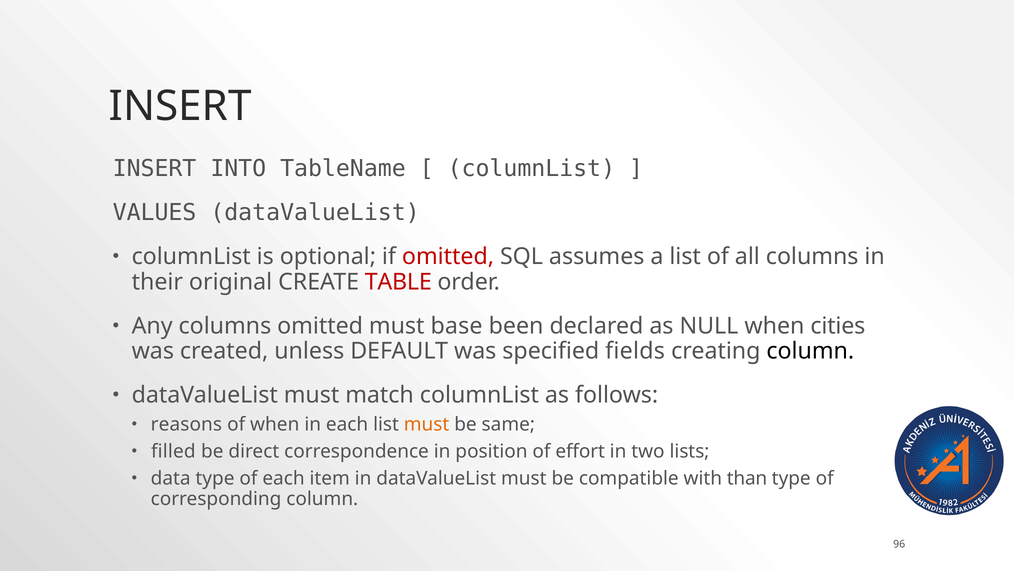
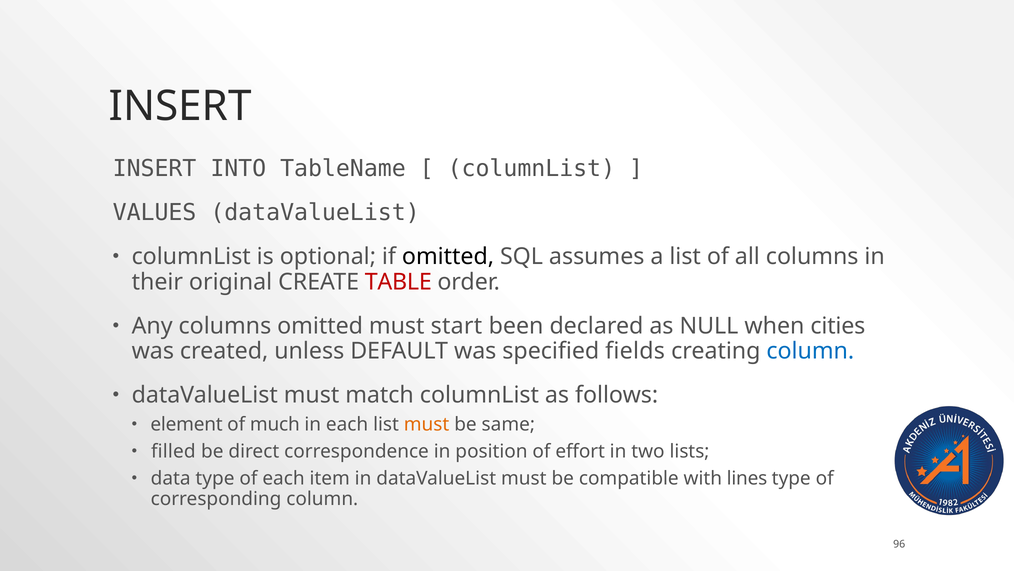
omitted at (448, 257) colour: red -> black
base: base -> start
column at (810, 351) colour: black -> blue
reasons: reasons -> element
of when: when -> much
than: than -> lines
